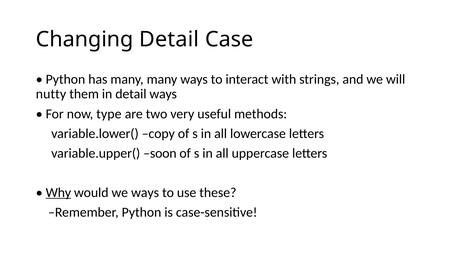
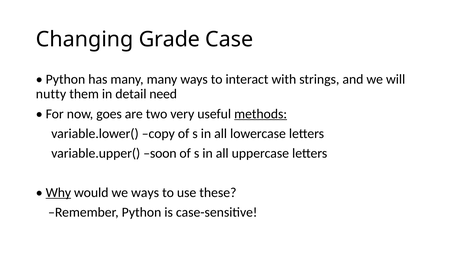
Changing Detail: Detail -> Grade
detail ways: ways -> need
type: type -> goes
methods underline: none -> present
